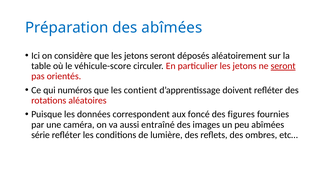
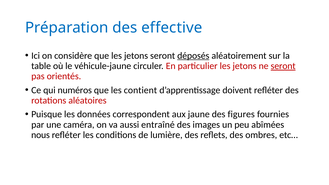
des abîmées: abîmées -> effective
déposés underline: none -> present
véhicule-score: véhicule-score -> véhicule-jaune
foncé: foncé -> jaune
série: série -> nous
